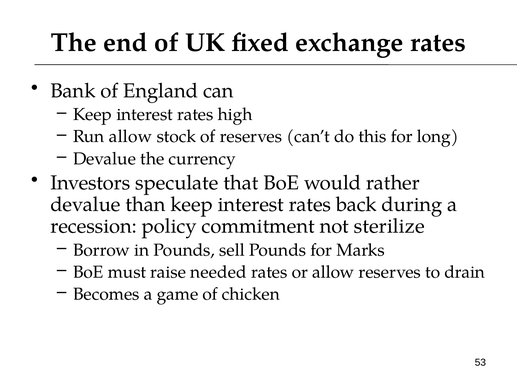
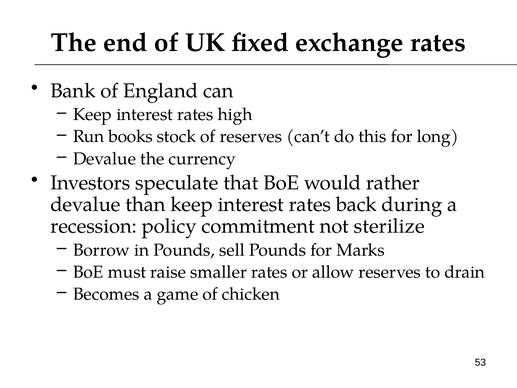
Run allow: allow -> books
needed: needed -> smaller
